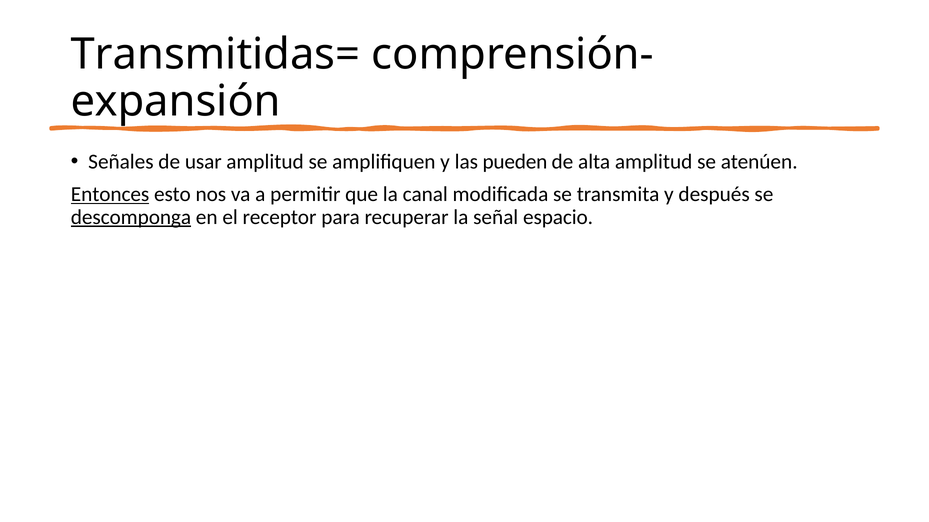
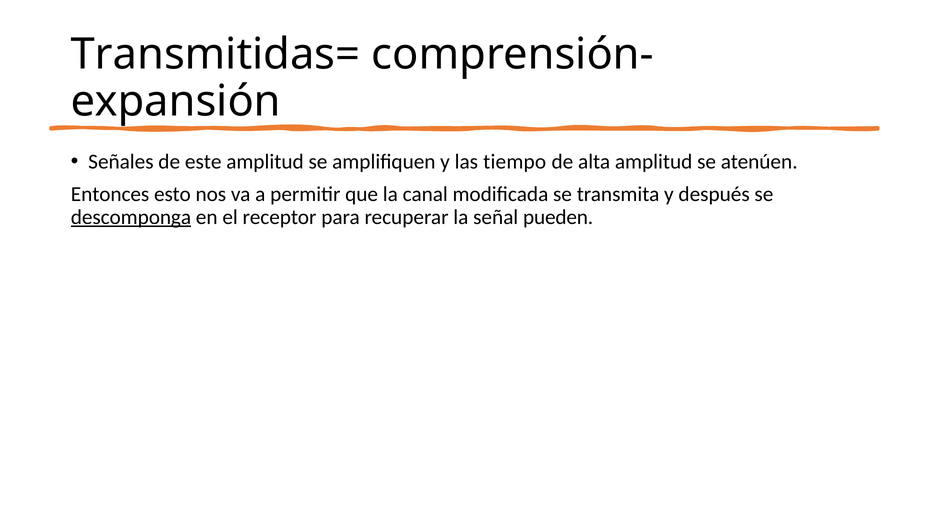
usar: usar -> este
pueden: pueden -> tiempo
Entonces underline: present -> none
espacio: espacio -> pueden
